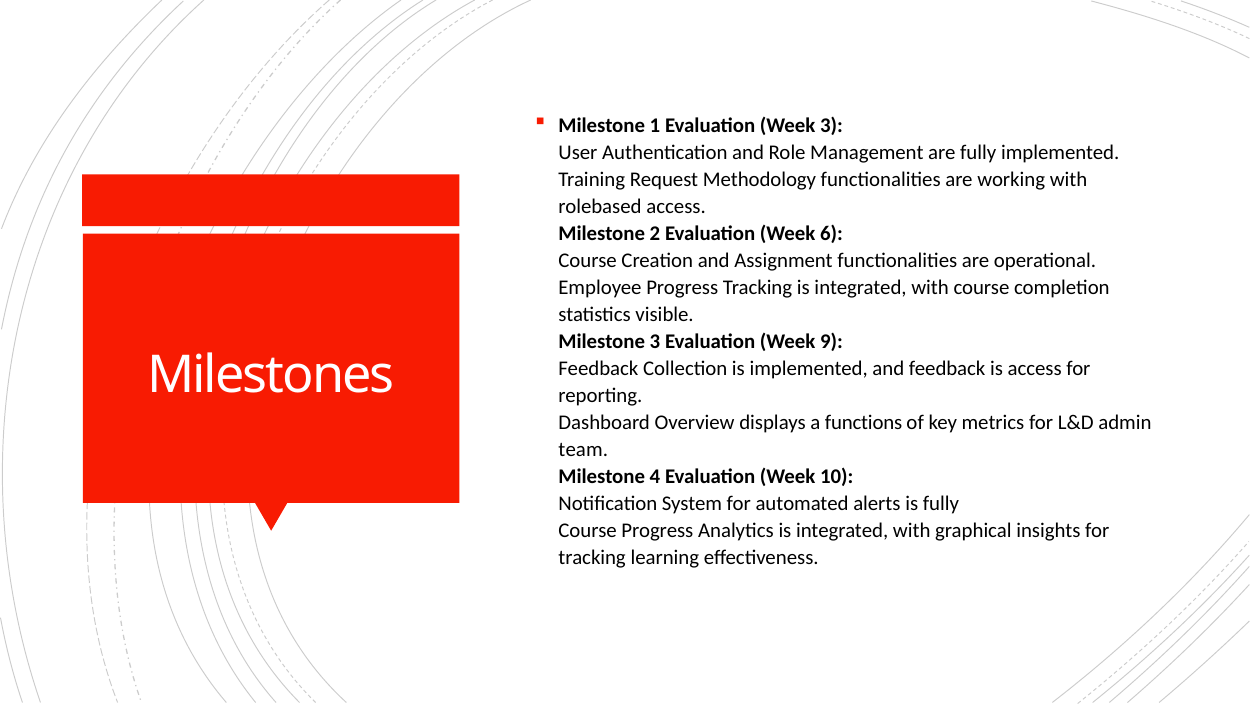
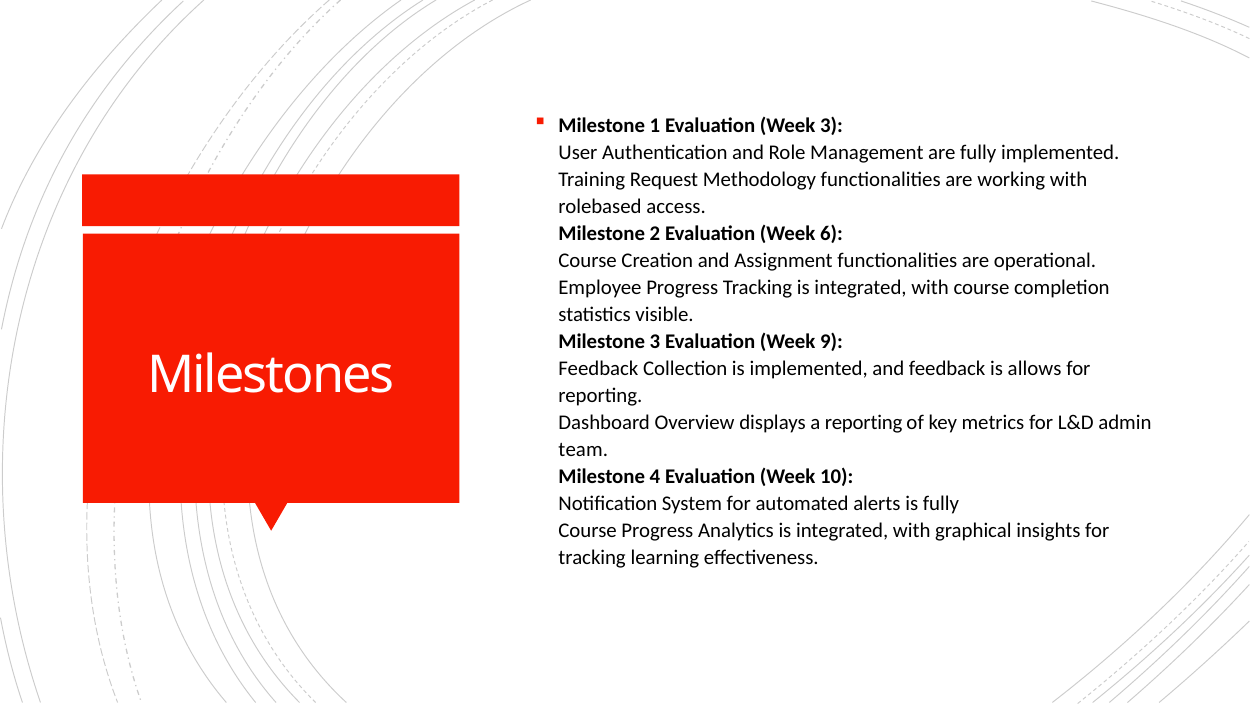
is access: access -> allows
a functions: functions -> reporting
